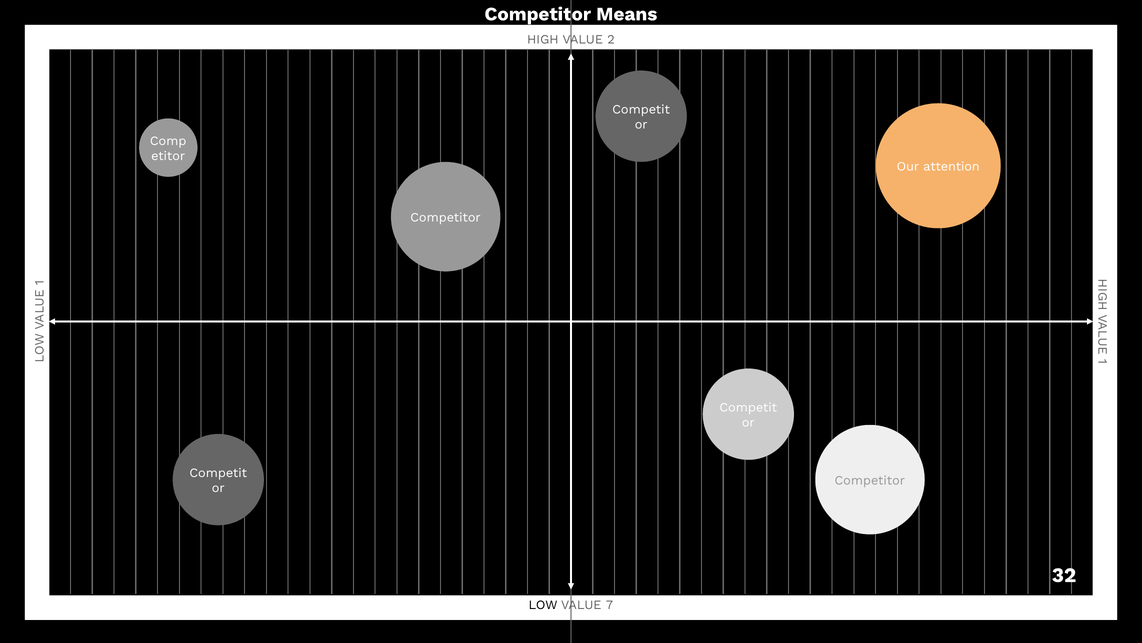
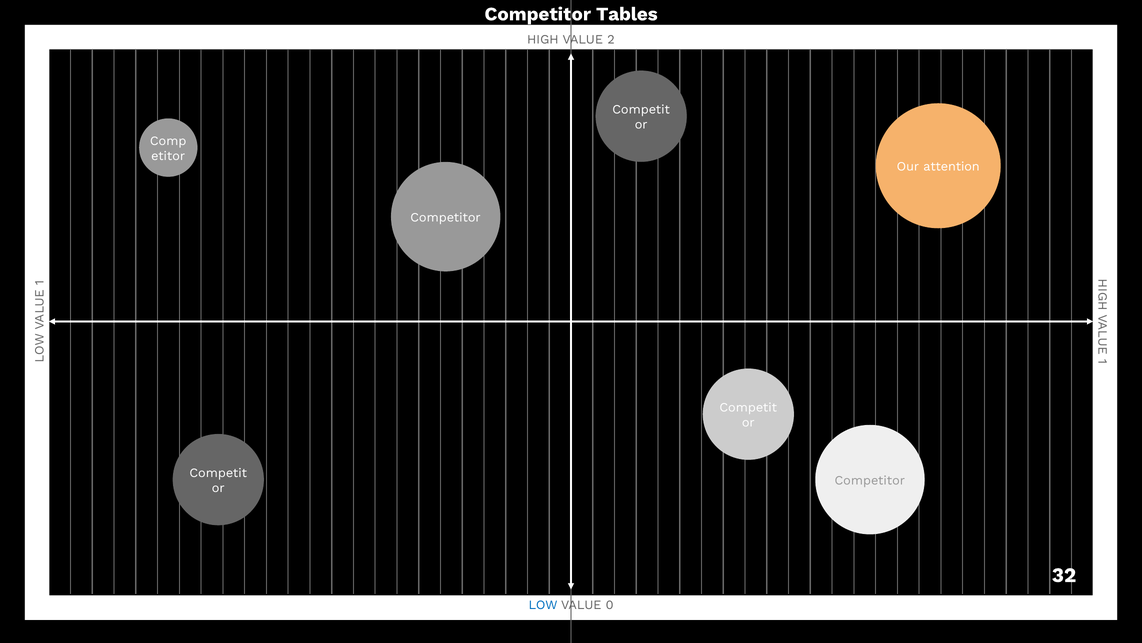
Means: Means -> Tables
LOW colour: black -> blue
7: 7 -> 0
